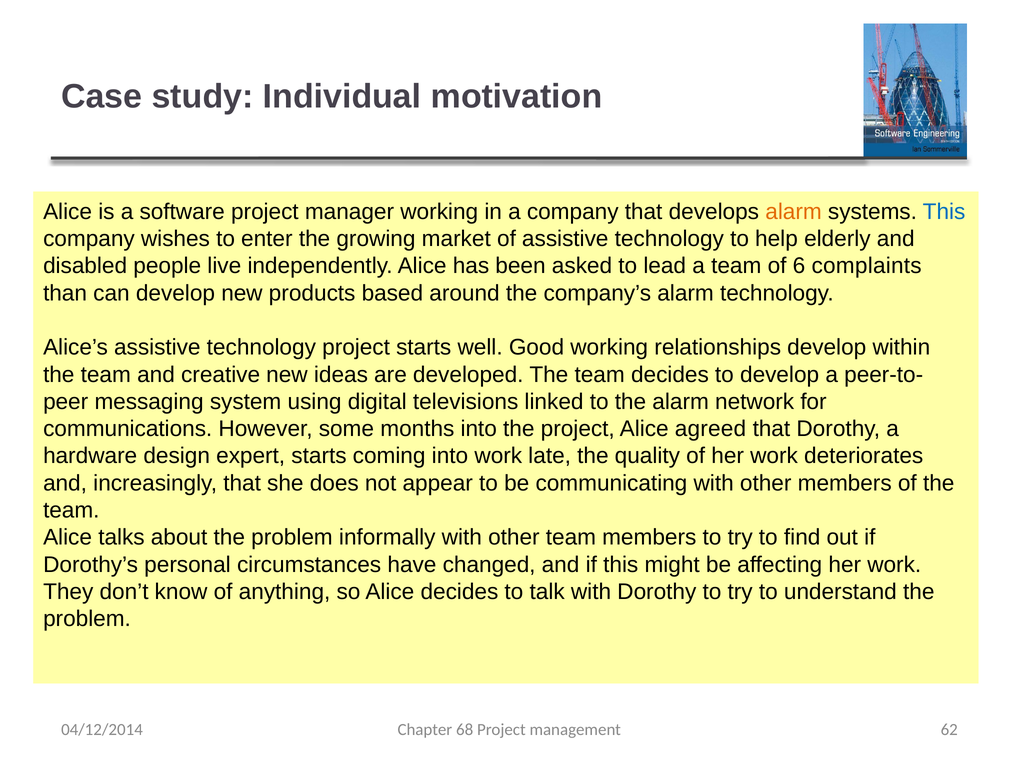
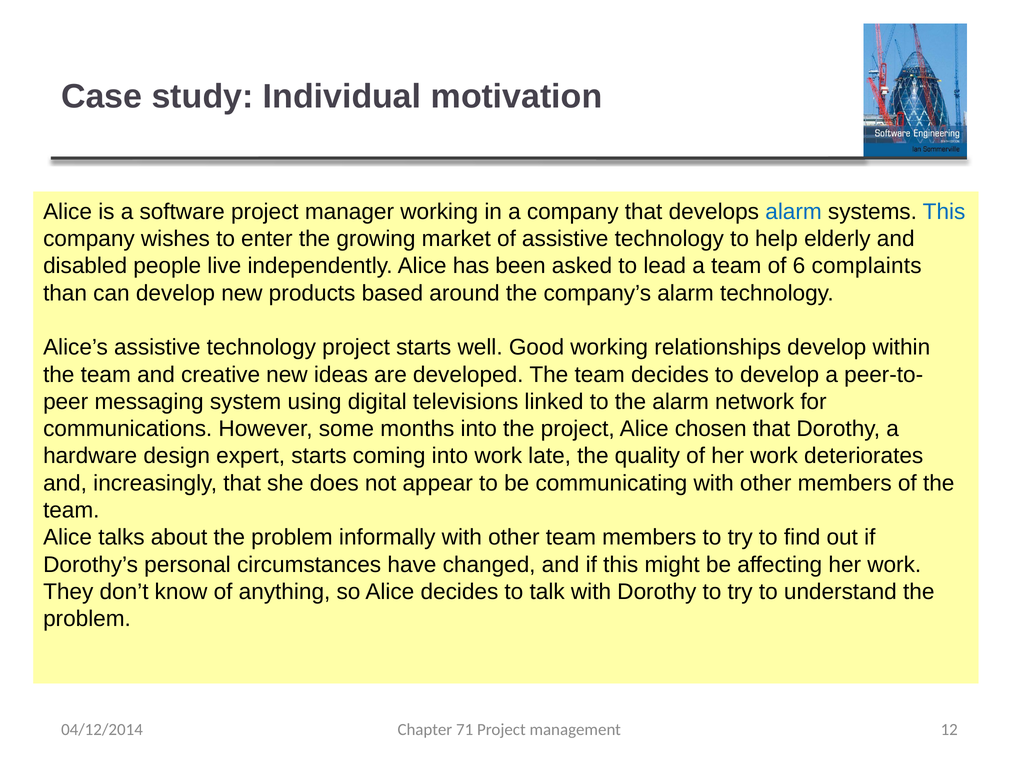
alarm at (794, 212) colour: orange -> blue
agreed: agreed -> chosen
68: 68 -> 71
62: 62 -> 12
